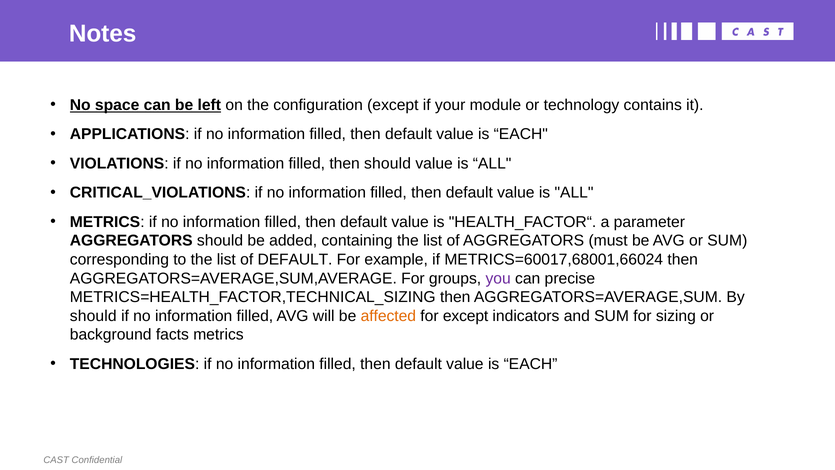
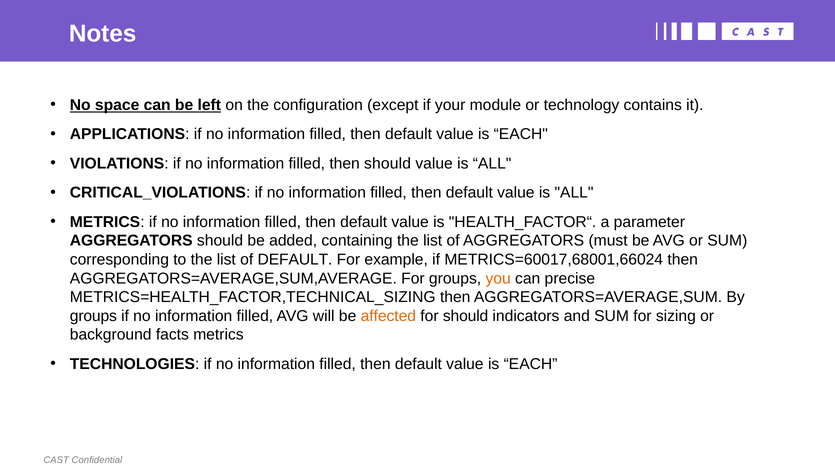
you colour: purple -> orange
should at (93, 316): should -> groups
for except: except -> should
